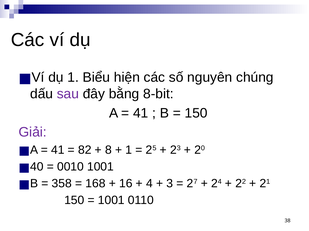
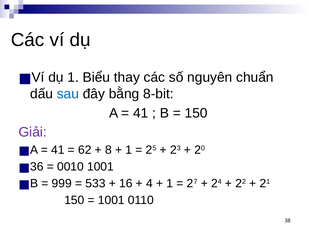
hiện: hiện -> thay
chúng: chúng -> chuẩn
sau colour: purple -> blue
82: 82 -> 62
40: 40 -> 36
358: 358 -> 999
168: 168 -> 533
3 at (170, 184): 3 -> 1
